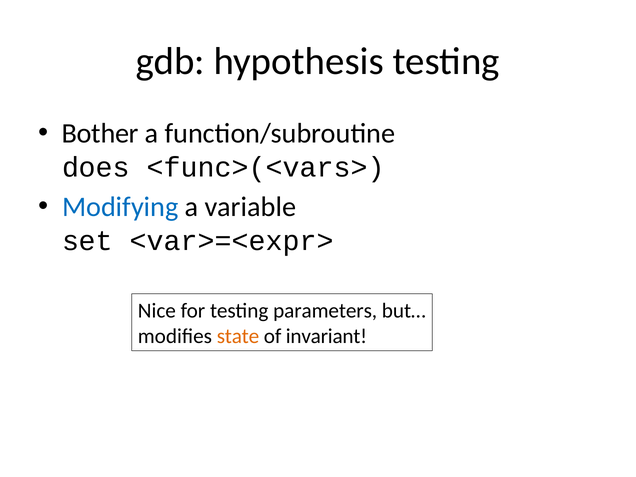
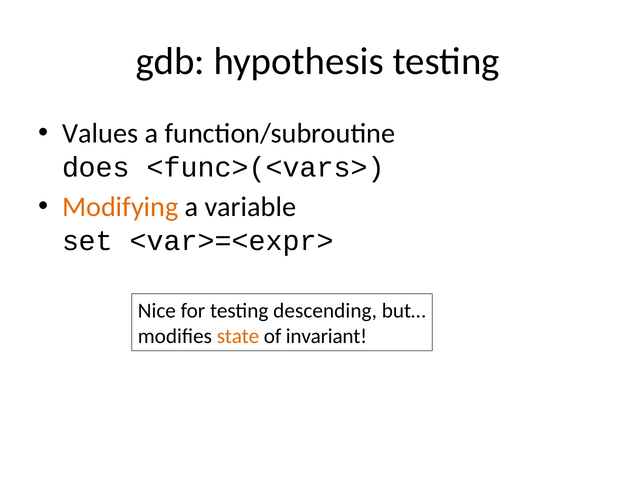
Bother: Bother -> Values
Modifying colour: blue -> orange
parameters: parameters -> descending
